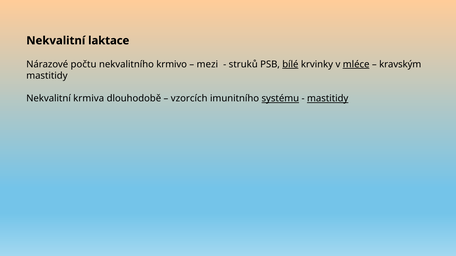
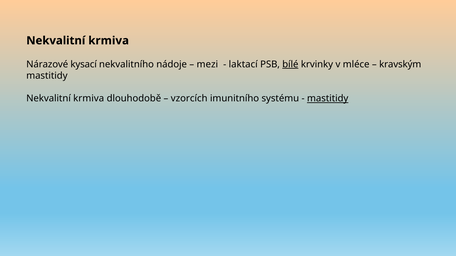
laktace at (109, 41): laktace -> krmiva
počtu: počtu -> kysací
krmivo: krmivo -> nádoje
struků: struků -> laktací
mléce underline: present -> none
systému underline: present -> none
